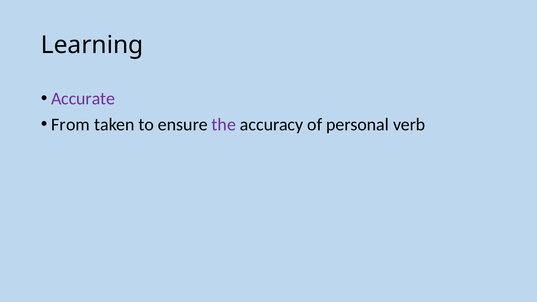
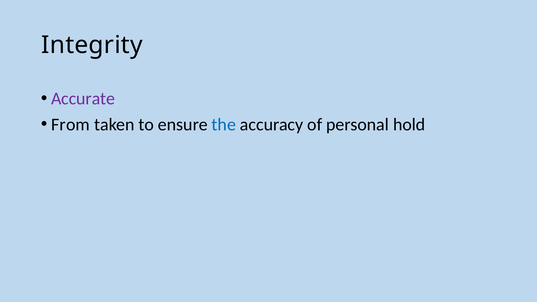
Learning: Learning -> Integrity
the colour: purple -> blue
verb: verb -> hold
